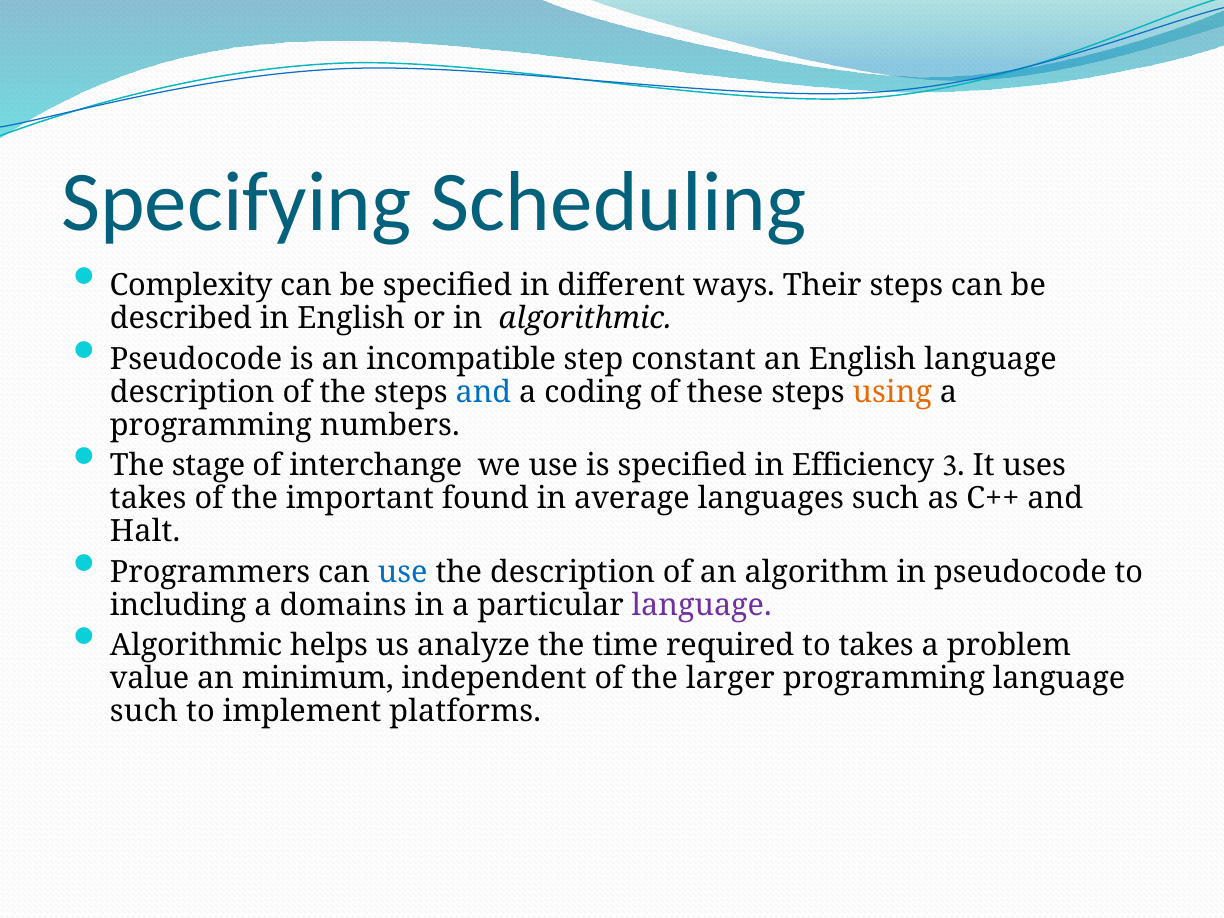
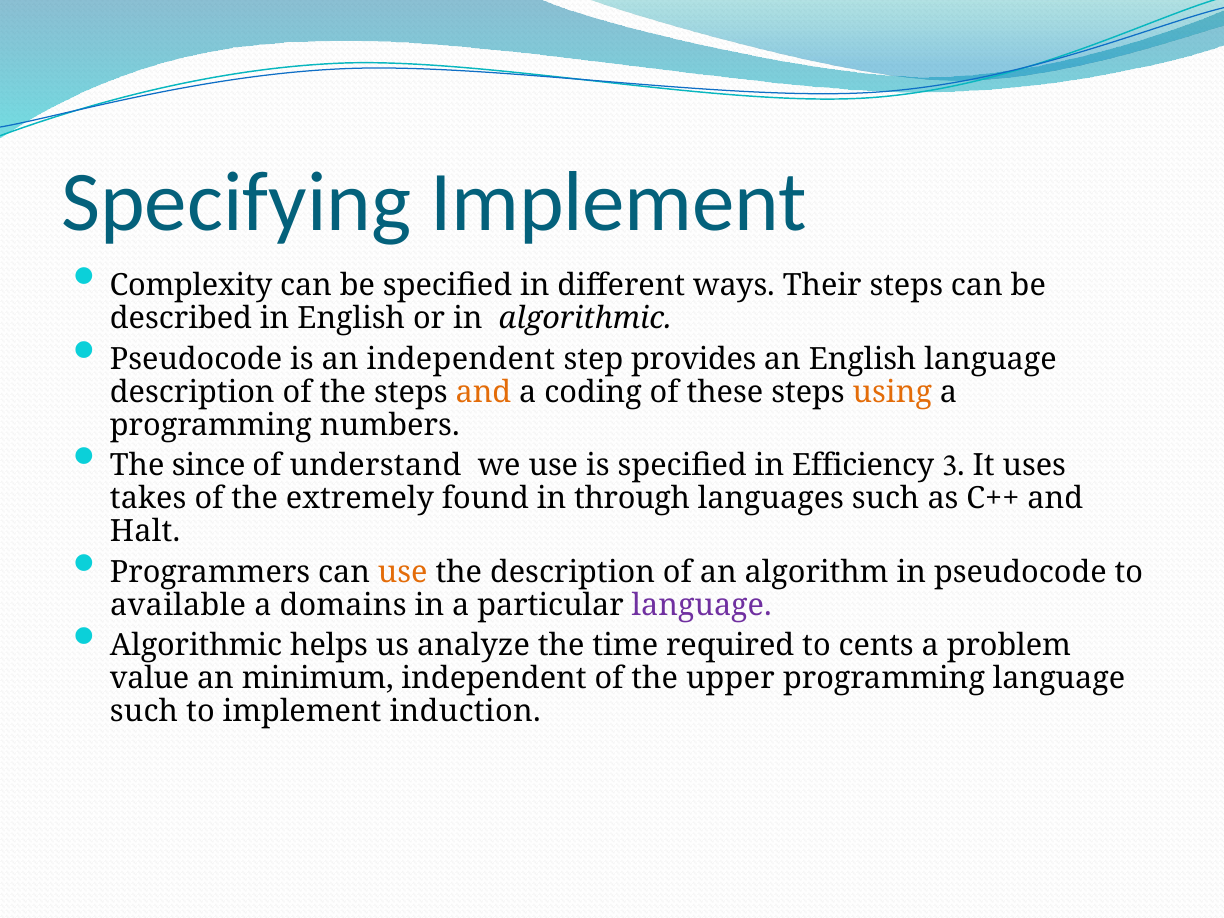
Specifying Scheduling: Scheduling -> Implement
an incompatible: incompatible -> independent
constant: constant -> provides
and at (483, 392) colour: blue -> orange
stage: stage -> since
interchange: interchange -> understand
important: important -> extremely
average: average -> through
use at (403, 572) colour: blue -> orange
including: including -> available
to takes: takes -> cents
larger: larger -> upper
platforms: platforms -> induction
